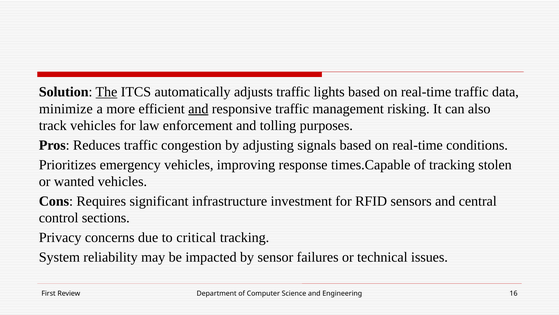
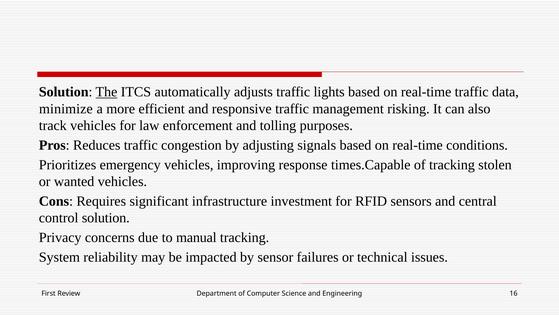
and at (198, 109) underline: present -> none
control sections: sections -> solution
critical: critical -> manual
